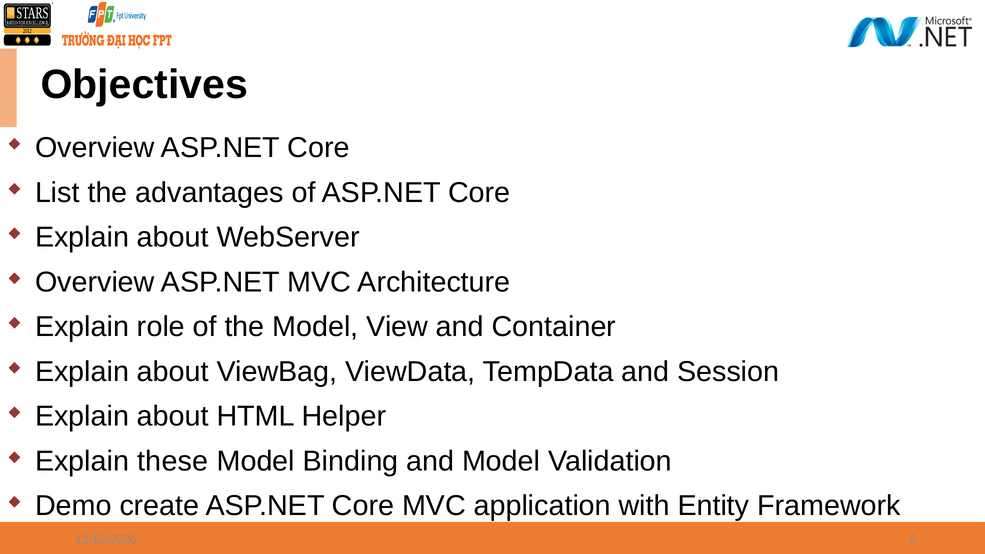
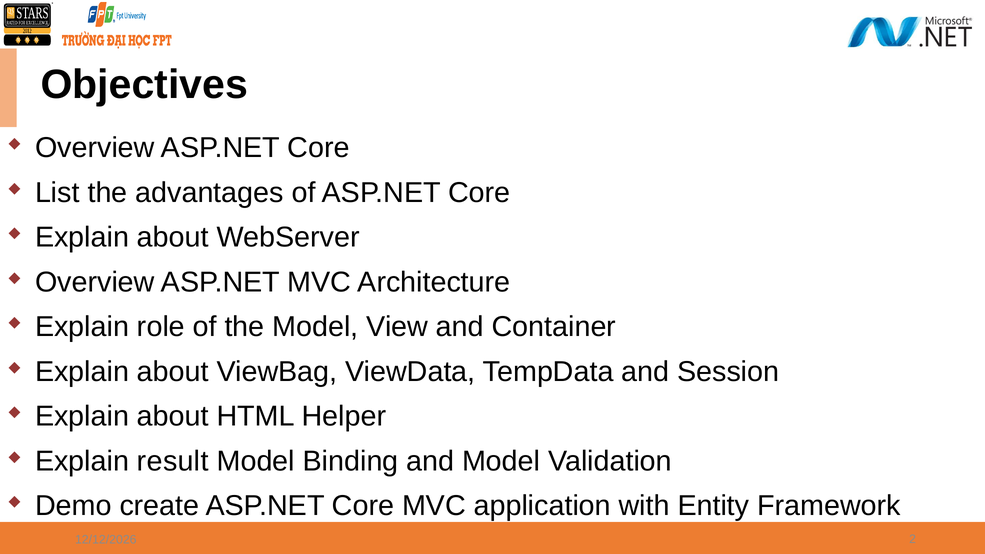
these: these -> result
